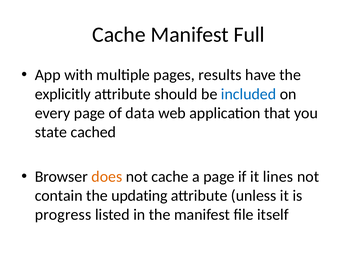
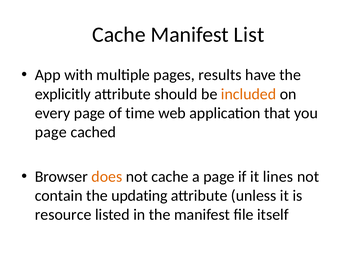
Full: Full -> List
included colour: blue -> orange
data: data -> time
state at (51, 132): state -> page
progress: progress -> resource
